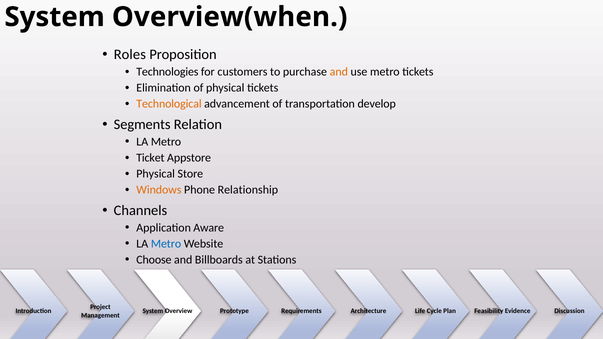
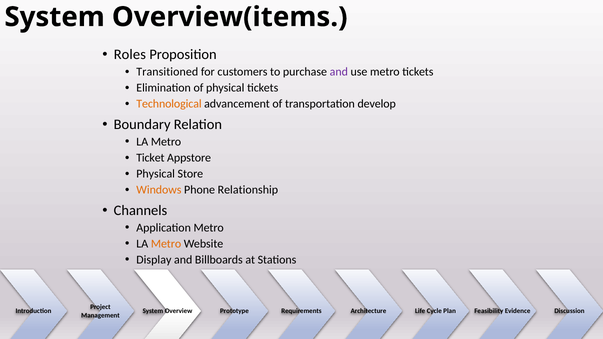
Overview(when: Overview(when -> Overview(items
Technologies: Technologies -> Transitioned
and at (339, 72) colour: orange -> purple
Segments: Segments -> Boundary
Application Aware: Aware -> Metro
Metro at (166, 244) colour: blue -> orange
Choose: Choose -> Display
